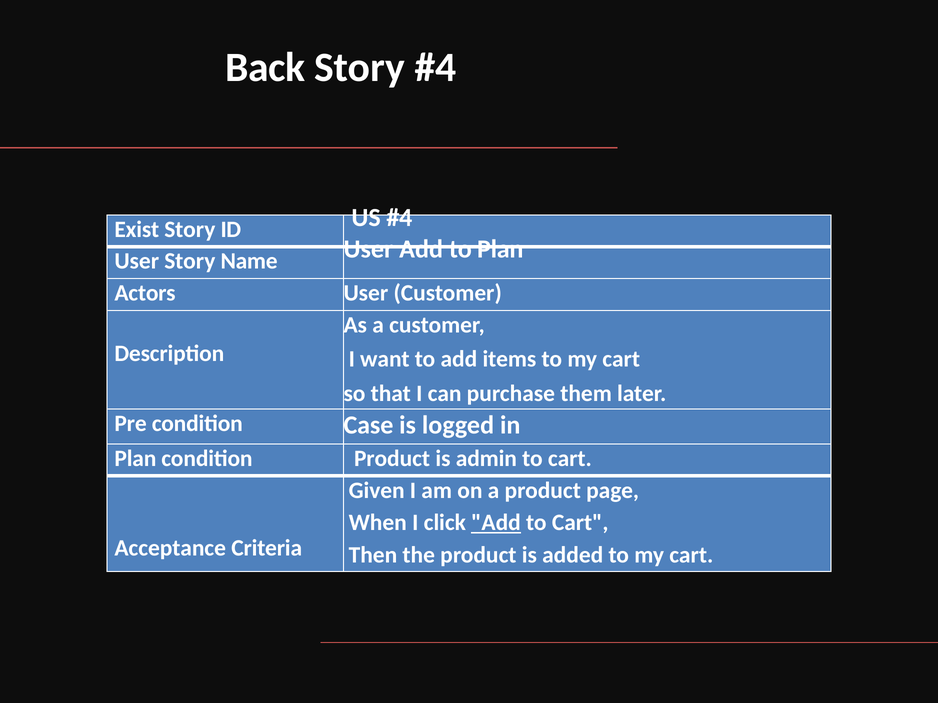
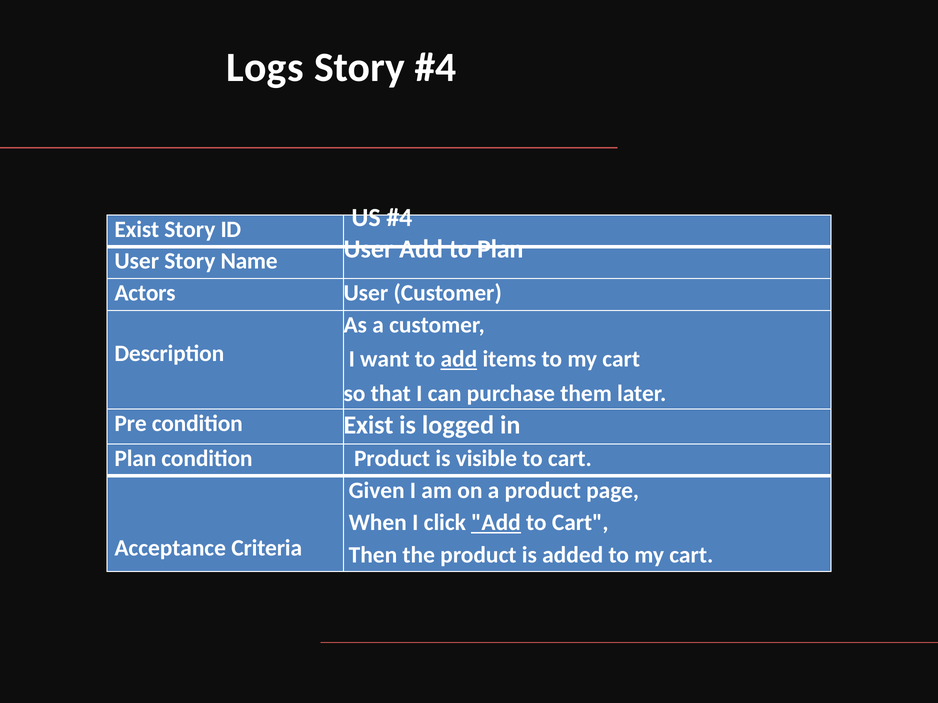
Back: Back -> Logs
add at (459, 359) underline: none -> present
condition Case: Case -> Exist
admin: admin -> visible
